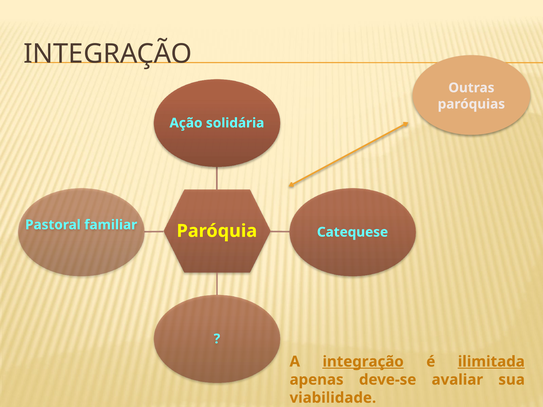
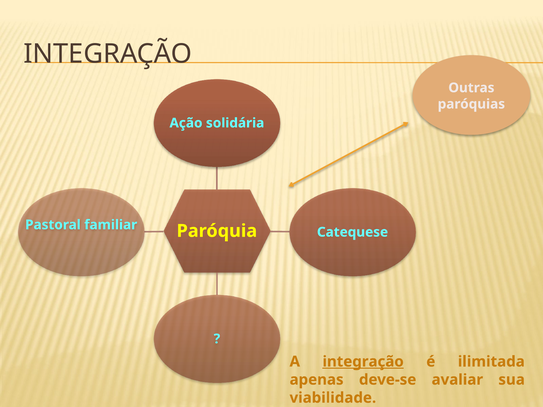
ilimitada underline: present -> none
